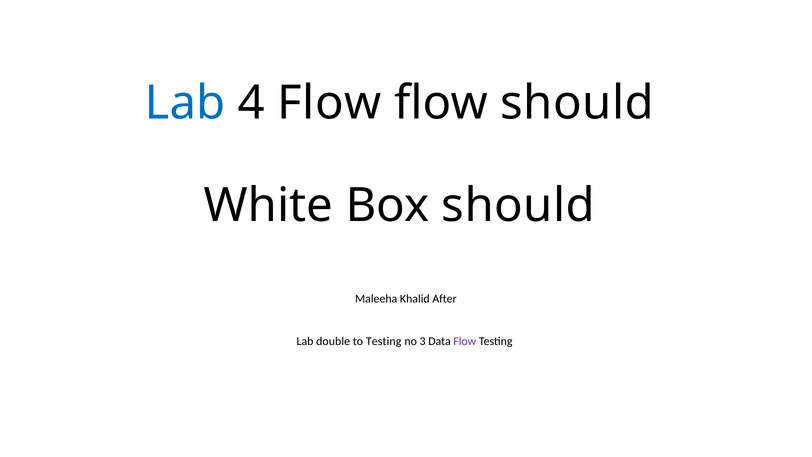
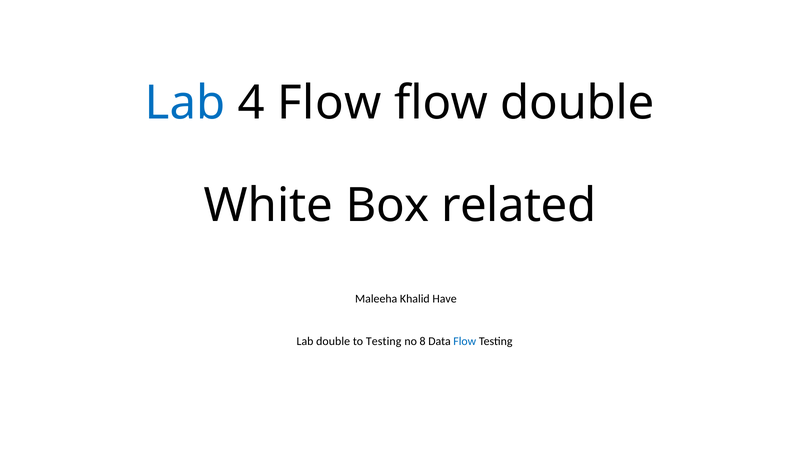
flow should: should -> double
Box should: should -> related
After: After -> Have
3: 3 -> 8
Flow at (465, 341) colour: purple -> blue
